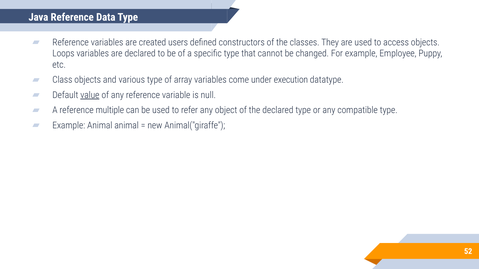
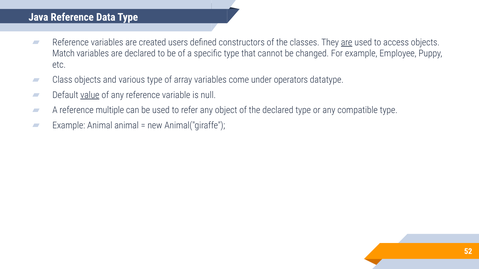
are at (347, 42) underline: none -> present
Loops: Loops -> Match
execution: execution -> operators
